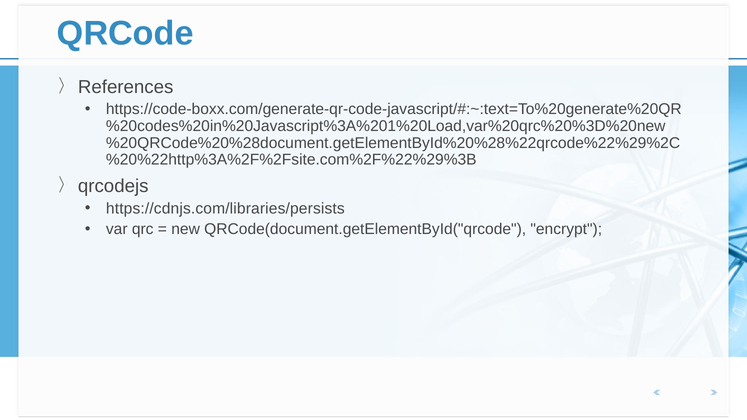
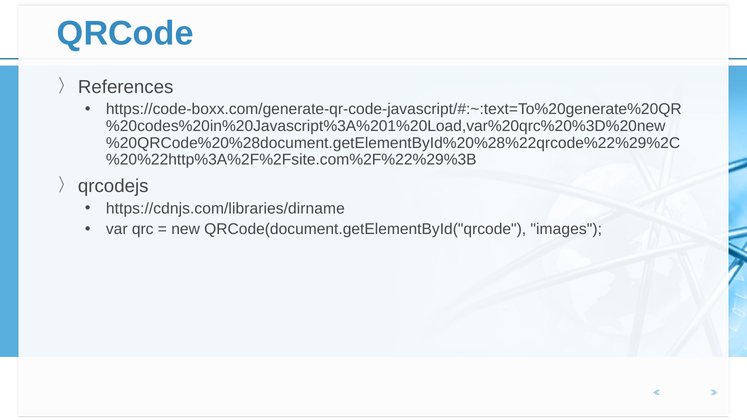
https://cdnjs.com/libraries/persists: https://cdnjs.com/libraries/persists -> https://cdnjs.com/libraries/dirname
encrypt: encrypt -> images
